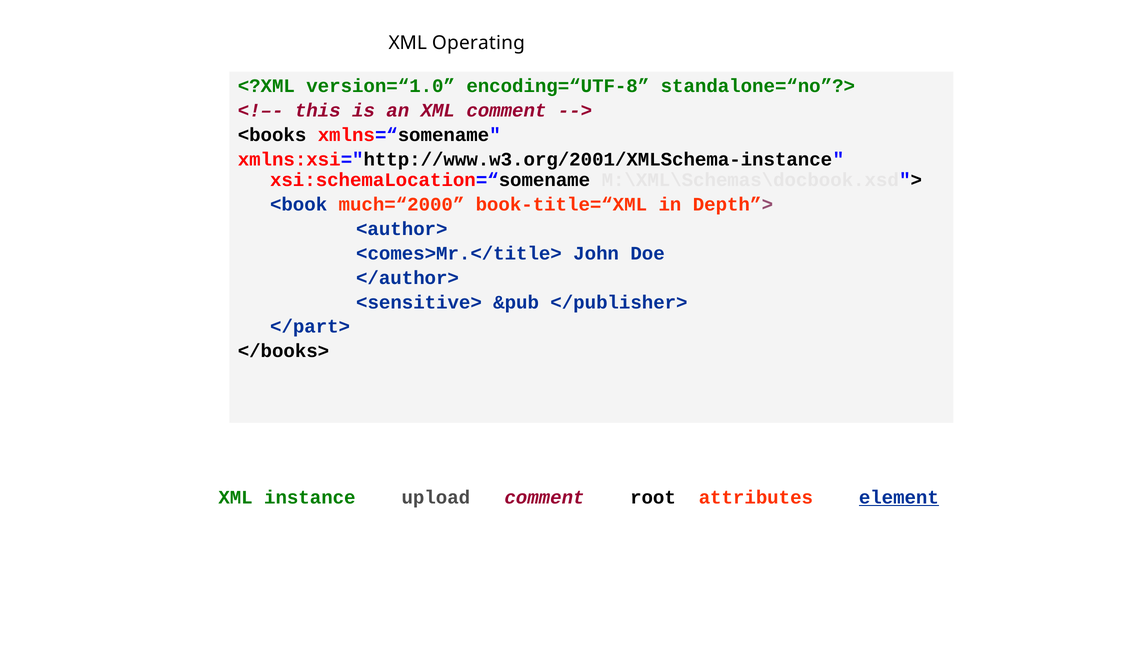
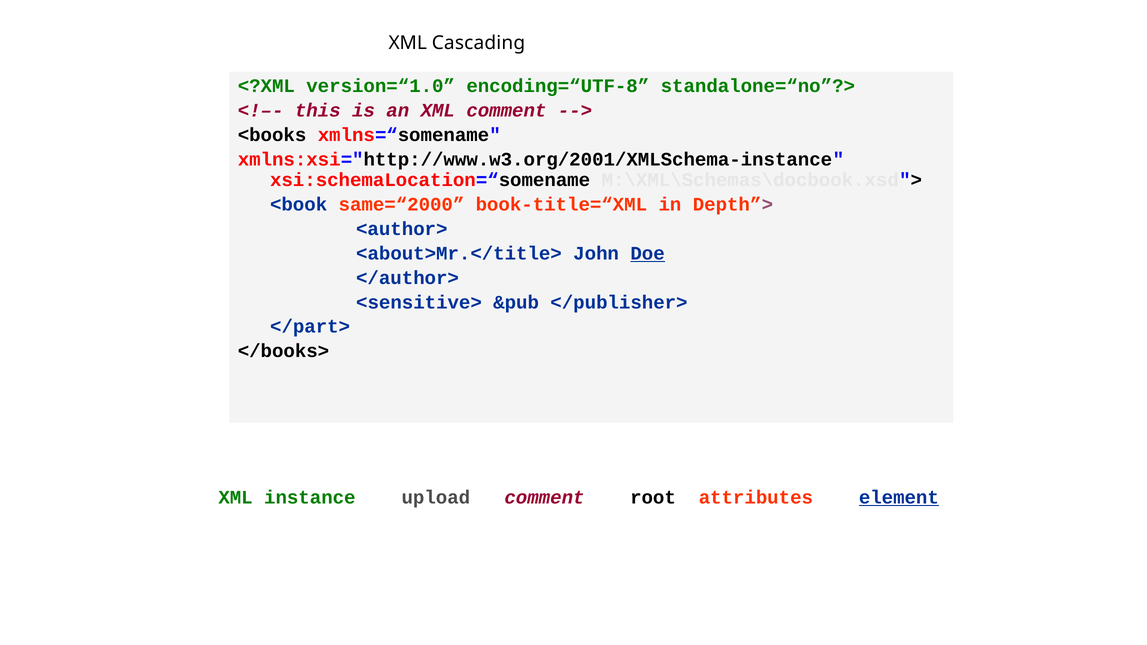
Operating: Operating -> Cascading
much=“2000: much=“2000 -> same=“2000
<comes>Mr.</title>: <comes>Mr.</title> -> <about>Mr.</title>
Doe underline: none -> present
